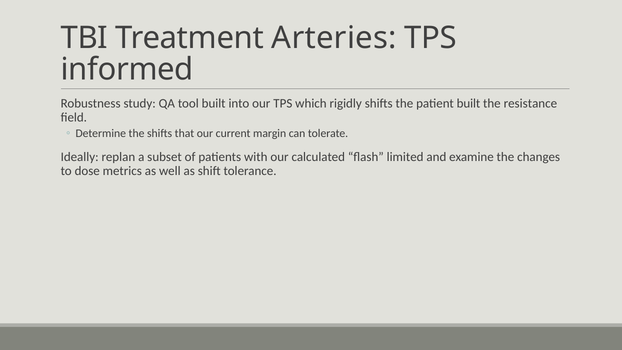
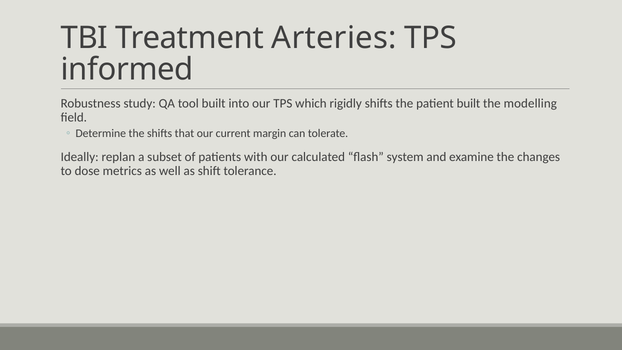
resistance: resistance -> modelling
limited: limited -> system
